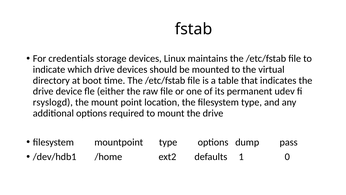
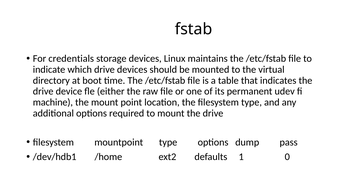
rsyslogd: rsyslogd -> machine
